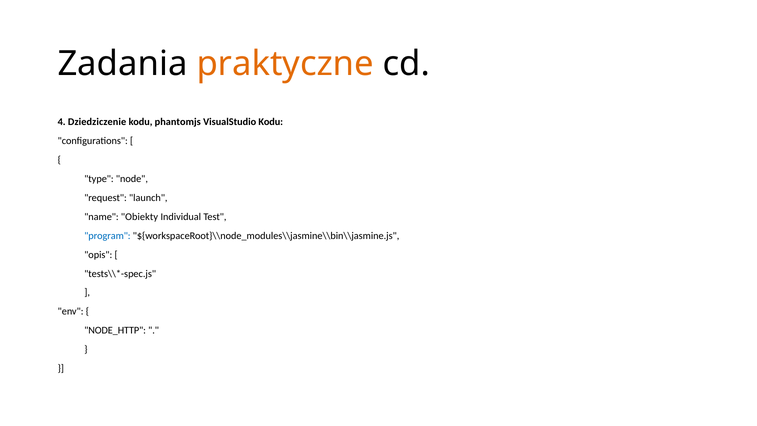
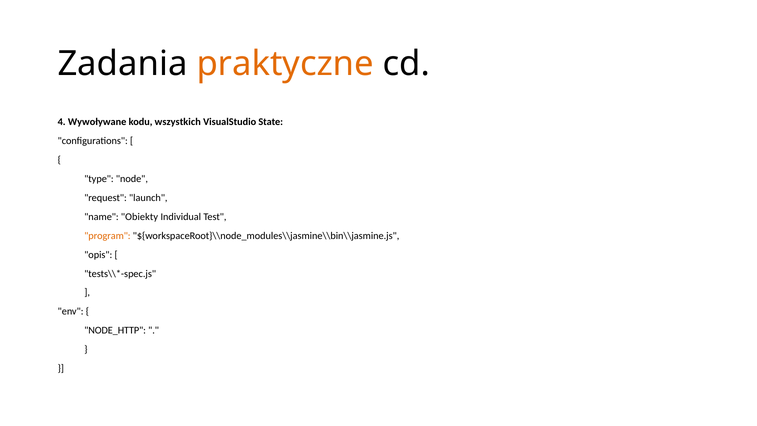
Dziedziczenie: Dziedziczenie -> Wywoływane
phantomjs: phantomjs -> wszystkich
VisualStudio Kodu: Kodu -> State
program colour: blue -> orange
